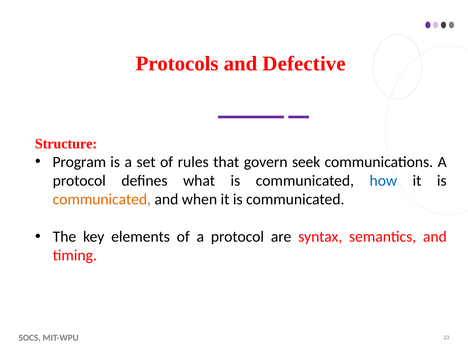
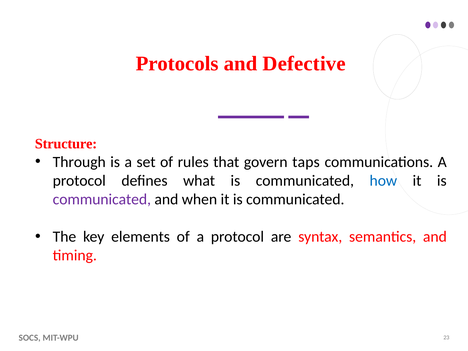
Program: Program -> Through
seek: seek -> taps
communicated at (102, 199) colour: orange -> purple
